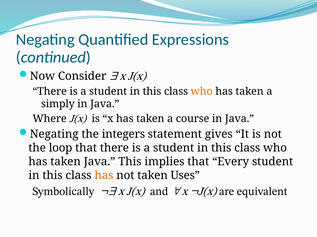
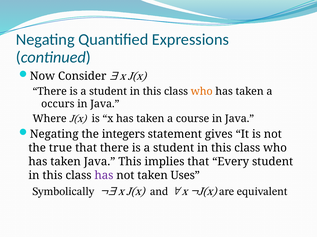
simply: simply -> occurs
loop: loop -> true
has at (104, 176) colour: orange -> purple
